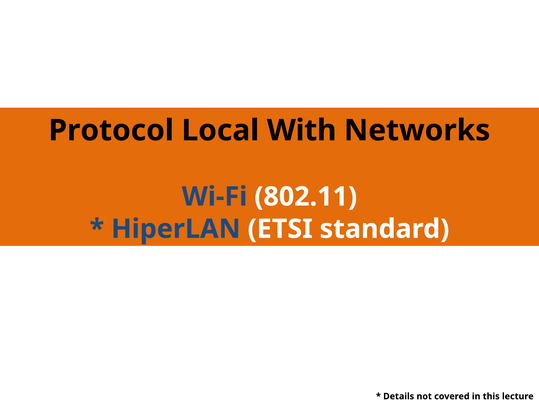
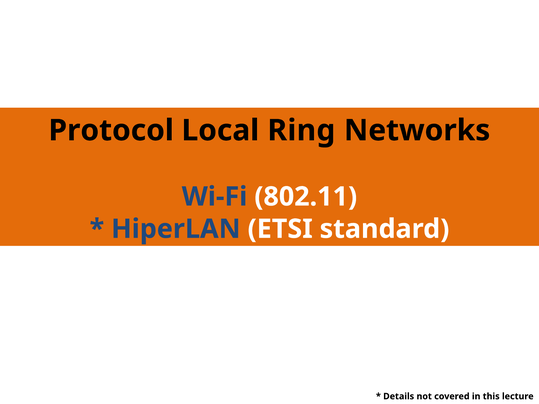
With: With -> Ring
